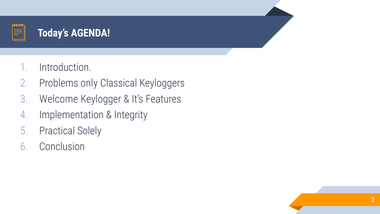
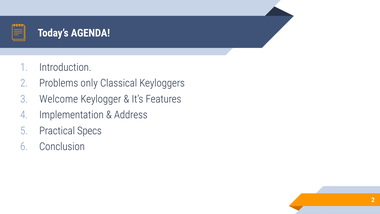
Integrity: Integrity -> Address
Solely: Solely -> Specs
